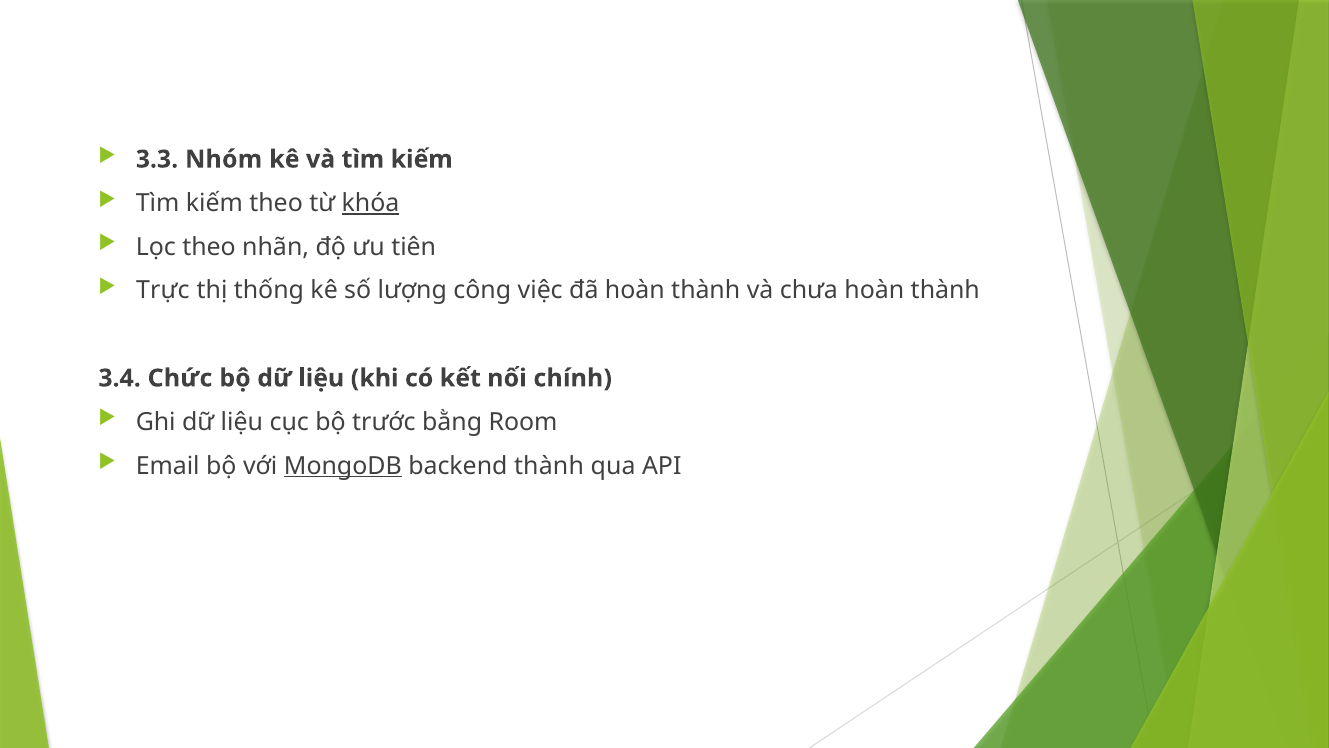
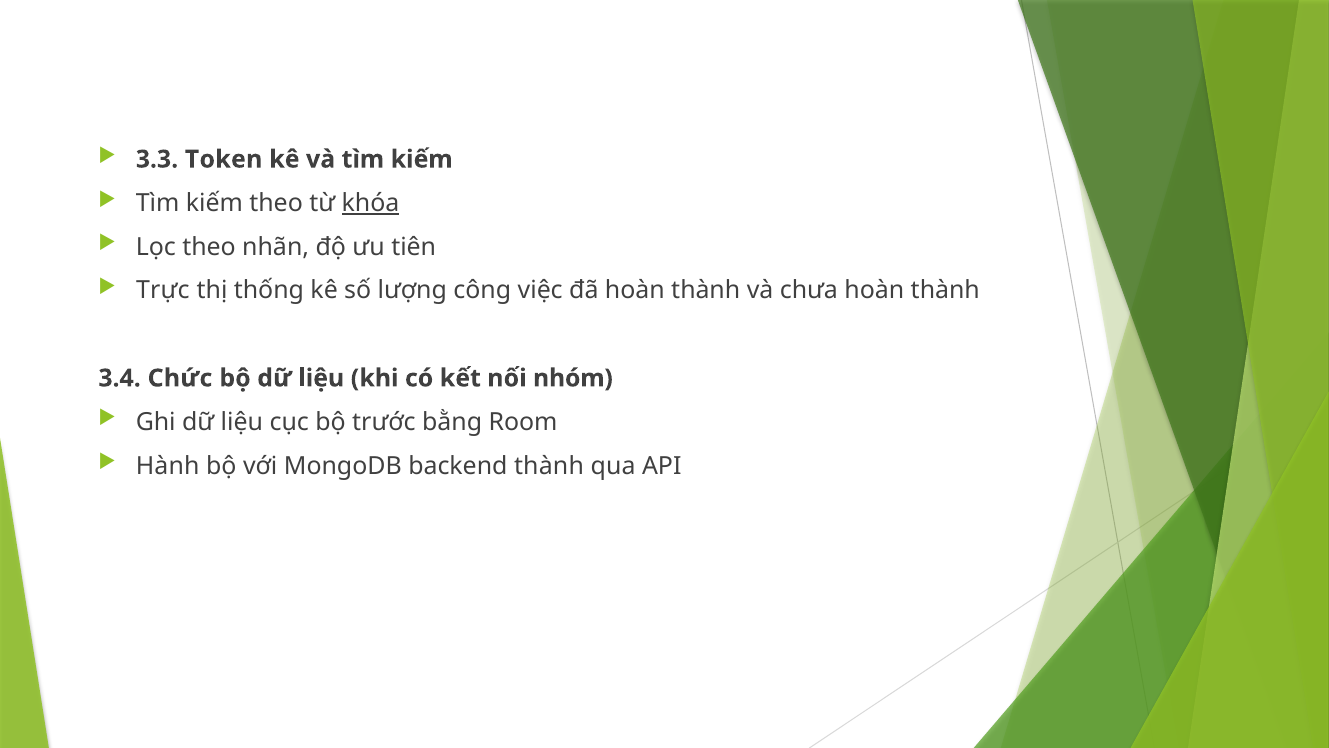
Nhóm: Nhóm -> Token
chính: chính -> nhóm
Email: Email -> Hành
MongoDB underline: present -> none
